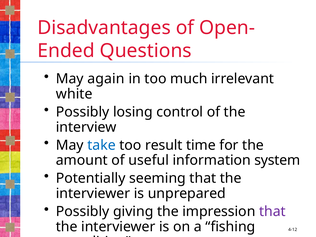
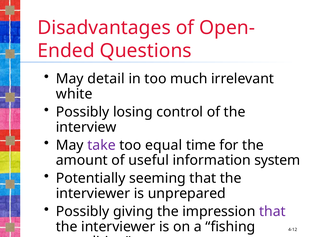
again: again -> detail
take colour: blue -> purple
result: result -> equal
